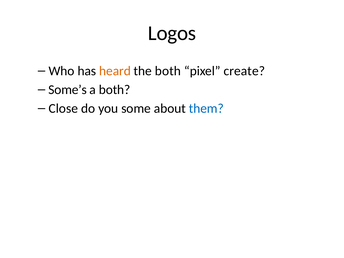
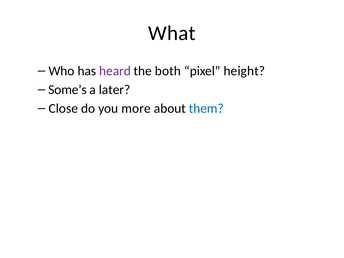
Logos: Logos -> What
heard colour: orange -> purple
create: create -> height
a both: both -> later
some: some -> more
